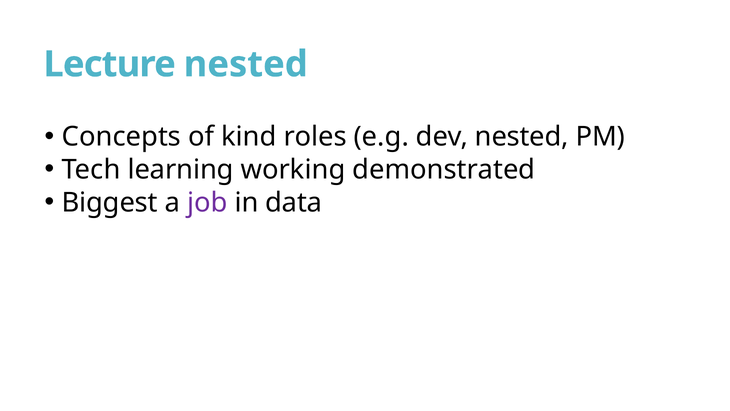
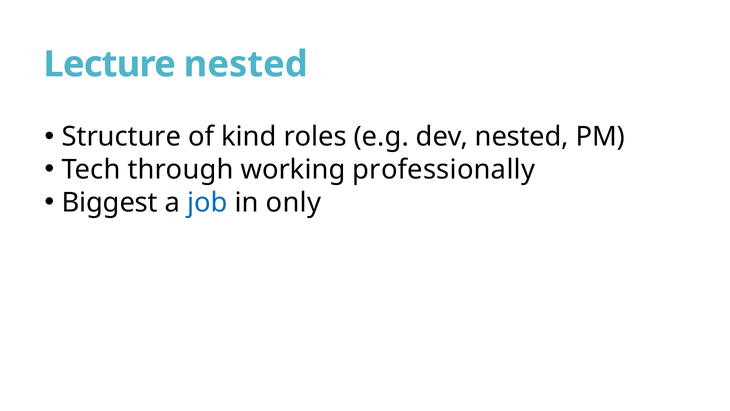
Concepts: Concepts -> Structure
learning: learning -> through
demonstrated: demonstrated -> professionally
job colour: purple -> blue
data: data -> only
